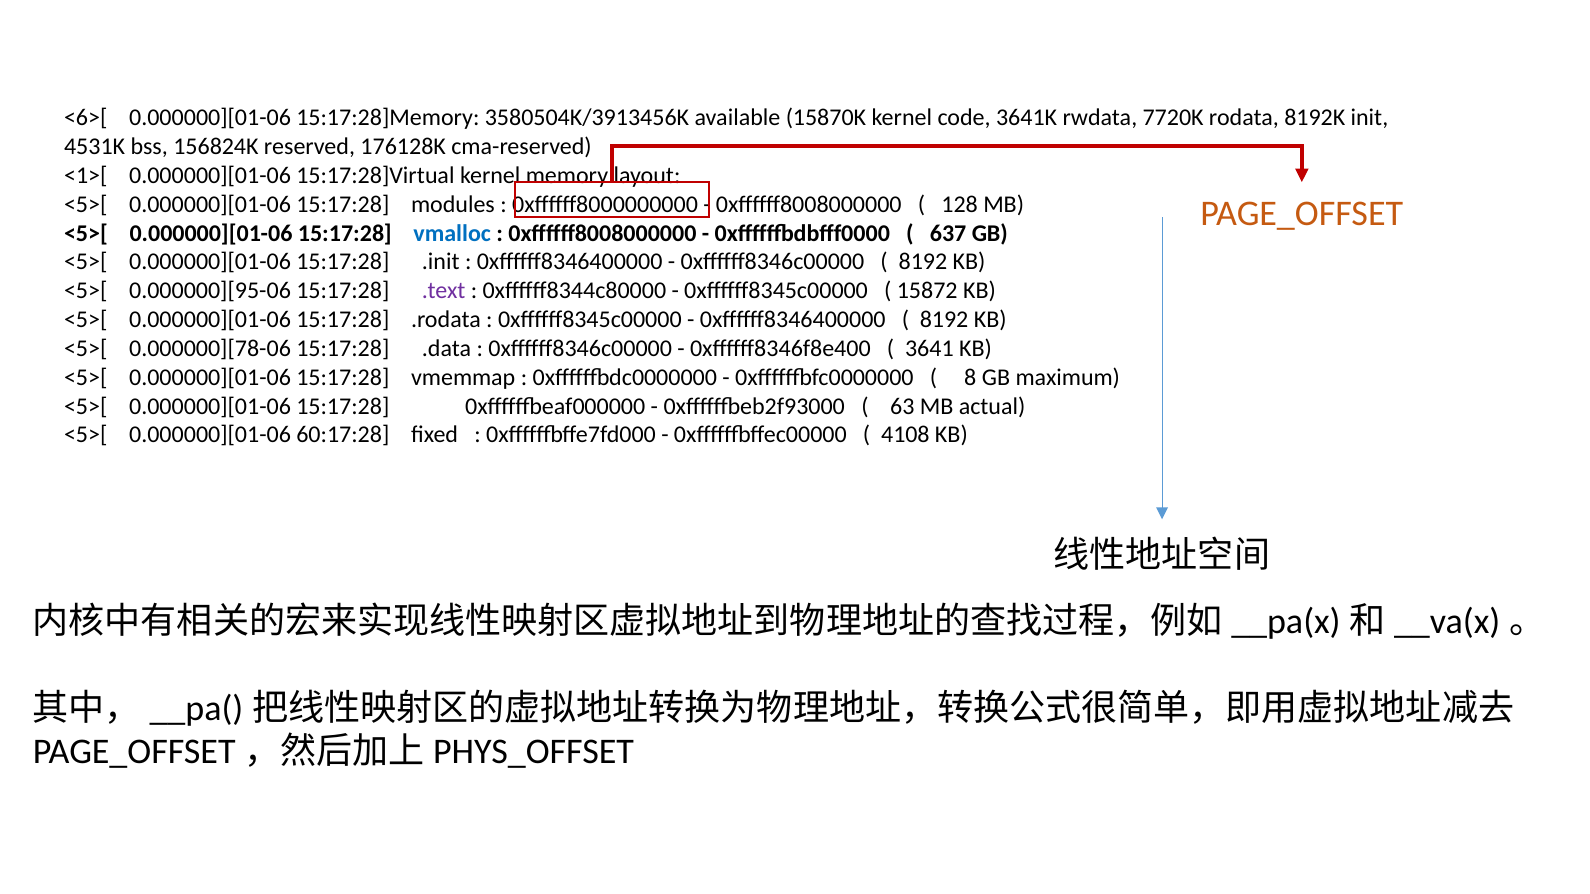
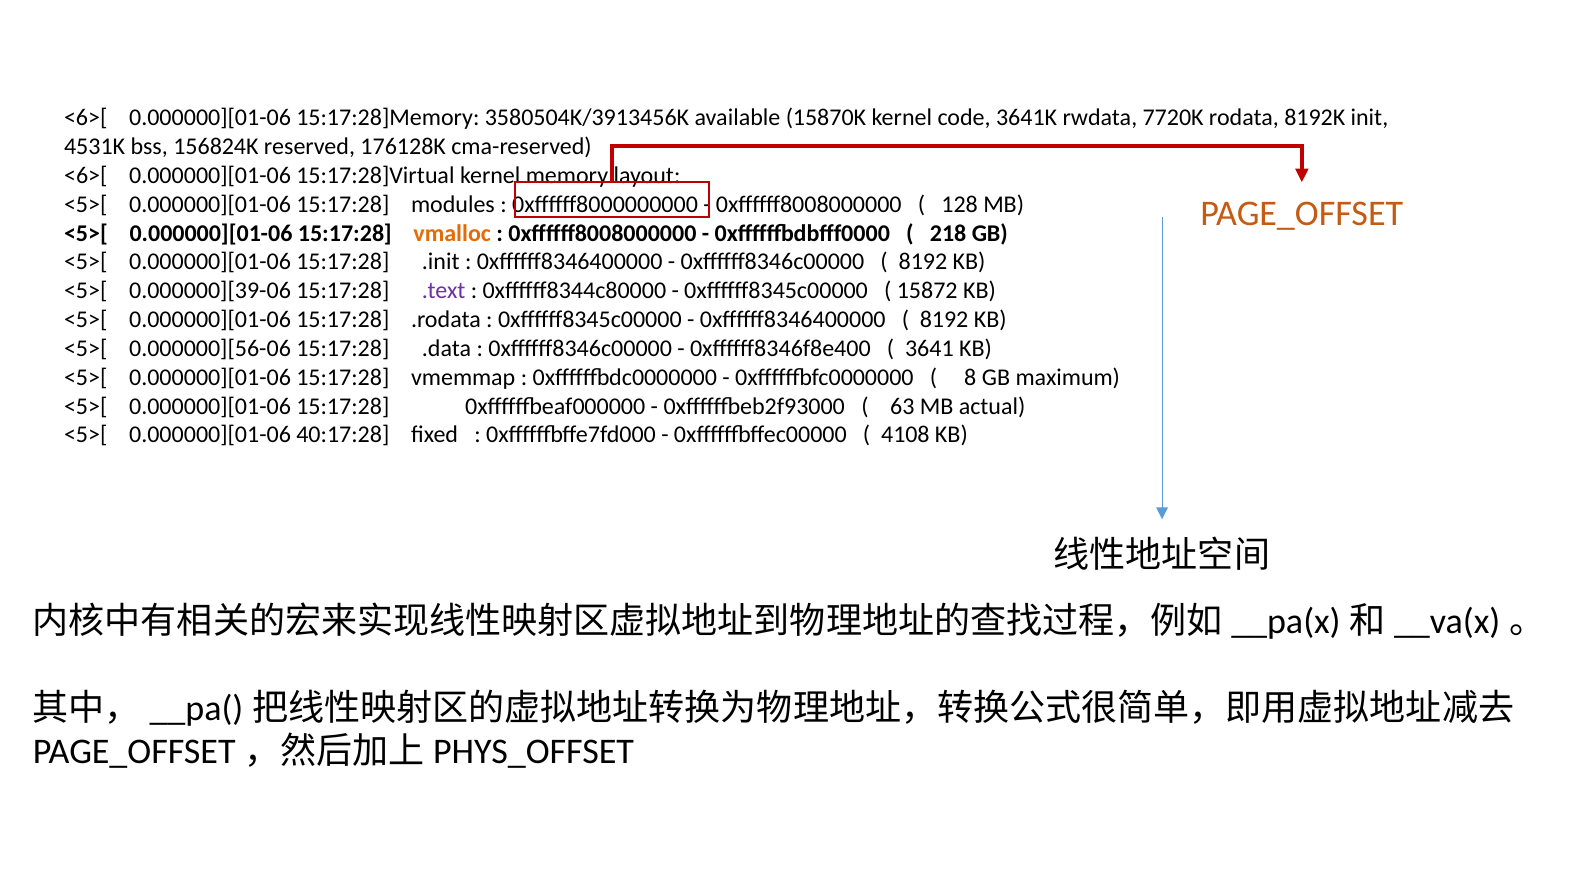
<1>[ at (86, 176): <1>[ -> <6>[
vmalloc colour: blue -> orange
637: 637 -> 218
0.000000][95-06: 0.000000][95-06 -> 0.000000][39-06
0.000000][78-06: 0.000000][78-06 -> 0.000000][56-06
60:17:28: 60:17:28 -> 40:17:28
